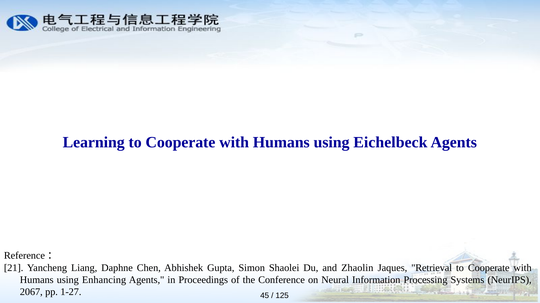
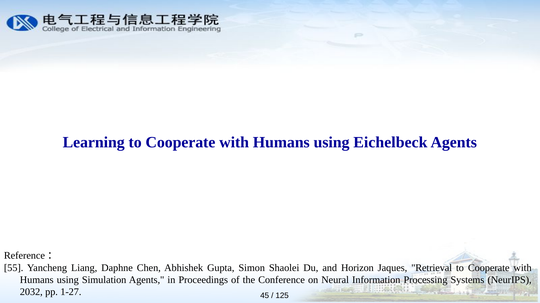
21: 21 -> 55
Zhaolin: Zhaolin -> Horizon
Enhancing: Enhancing -> Simulation
2067: 2067 -> 2032
